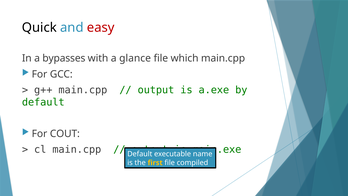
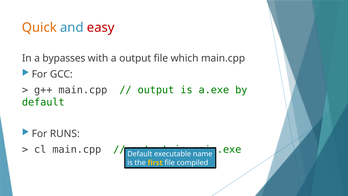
Quick colour: black -> orange
a glance: glance -> output
COUT: COUT -> RUNS
